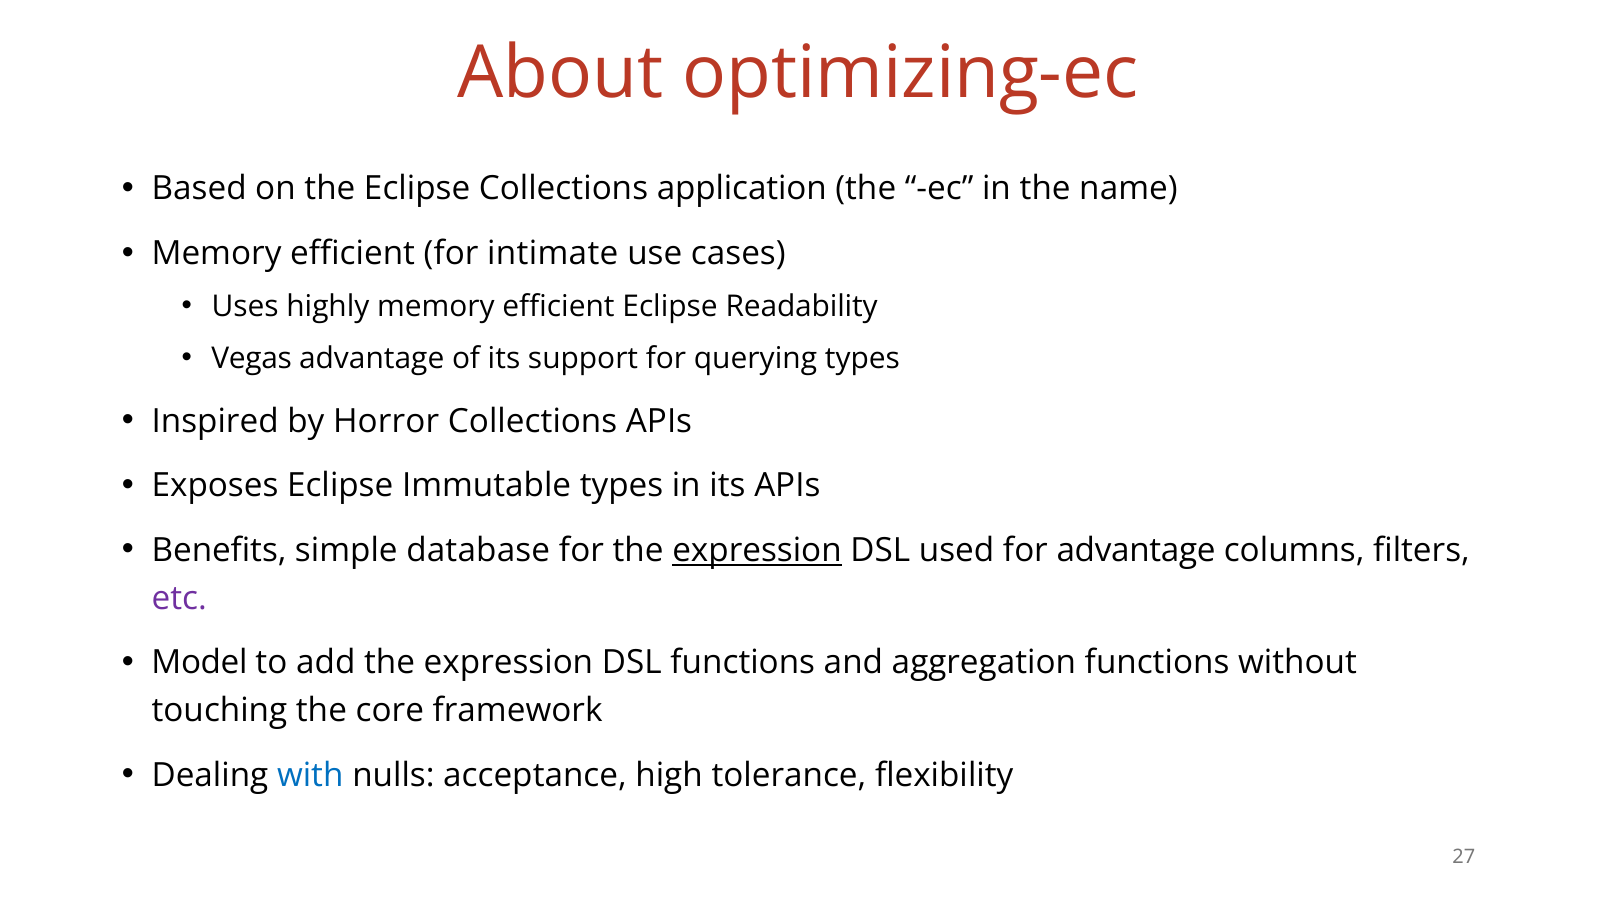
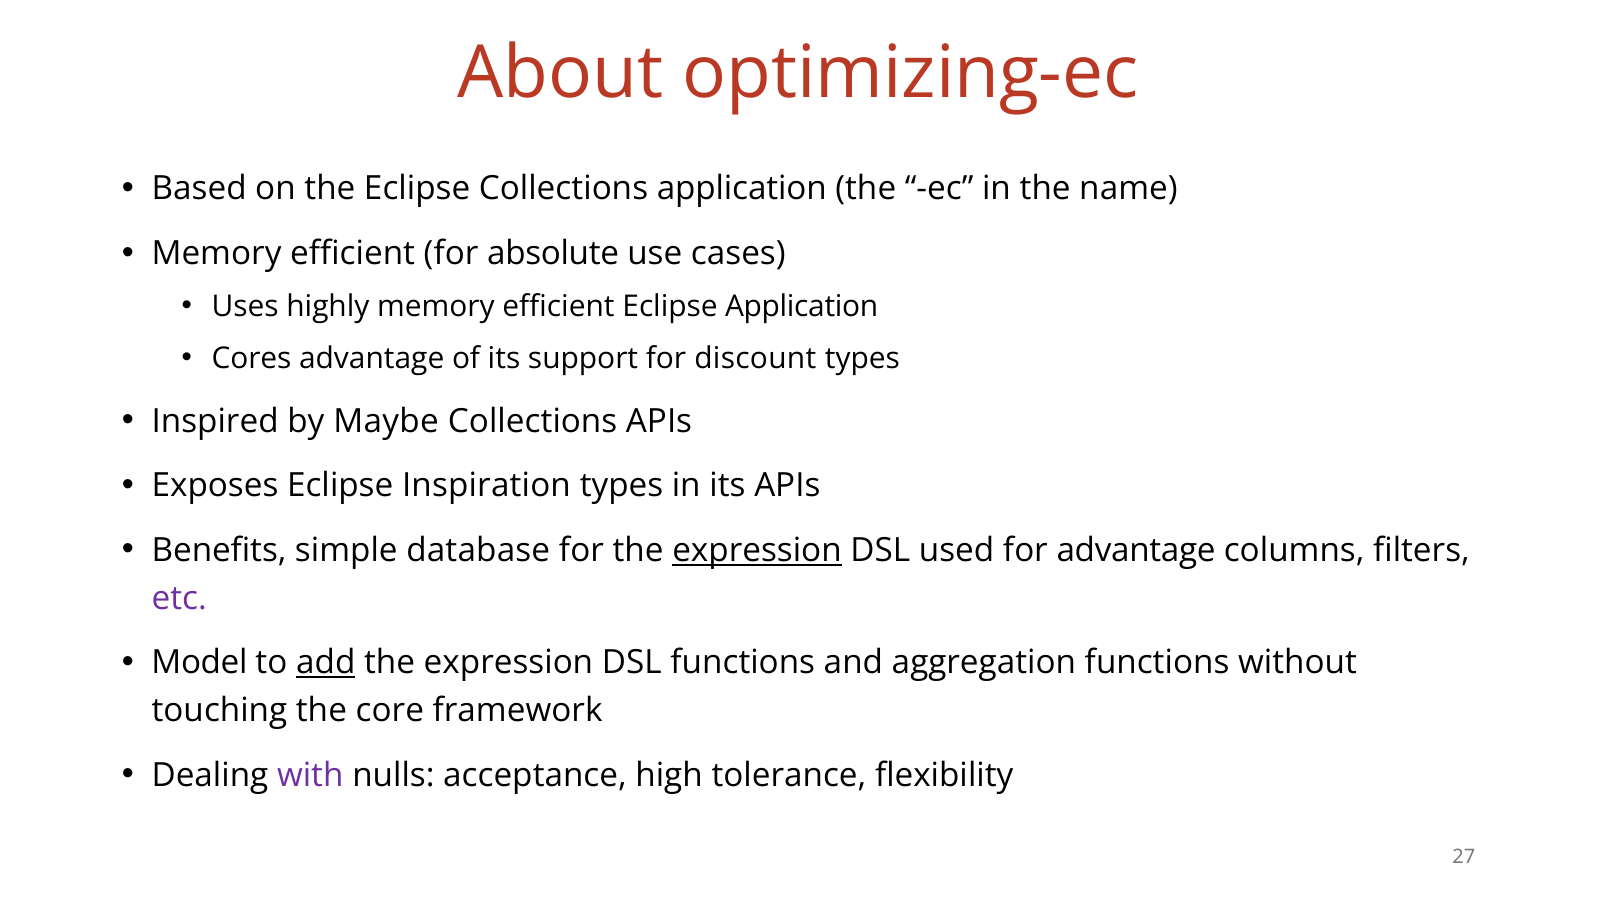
intimate: intimate -> absolute
Eclipse Readability: Readability -> Application
Vegas: Vegas -> Cores
querying: querying -> discount
Horror: Horror -> Maybe
Immutable: Immutable -> Inspiration
add underline: none -> present
with colour: blue -> purple
